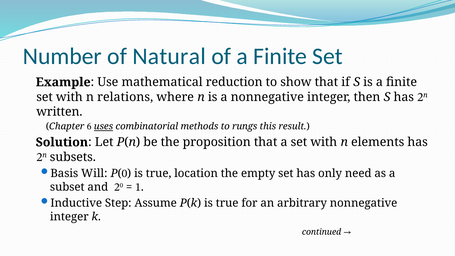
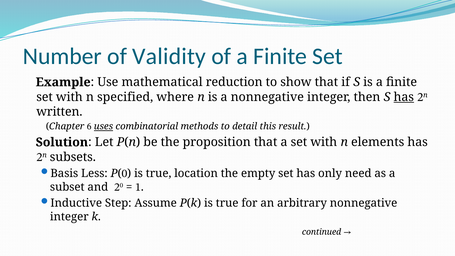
Natural: Natural -> Validity
relations: relations -> specified
has at (404, 97) underline: none -> present
rungs: rungs -> detail
Will: Will -> Less
